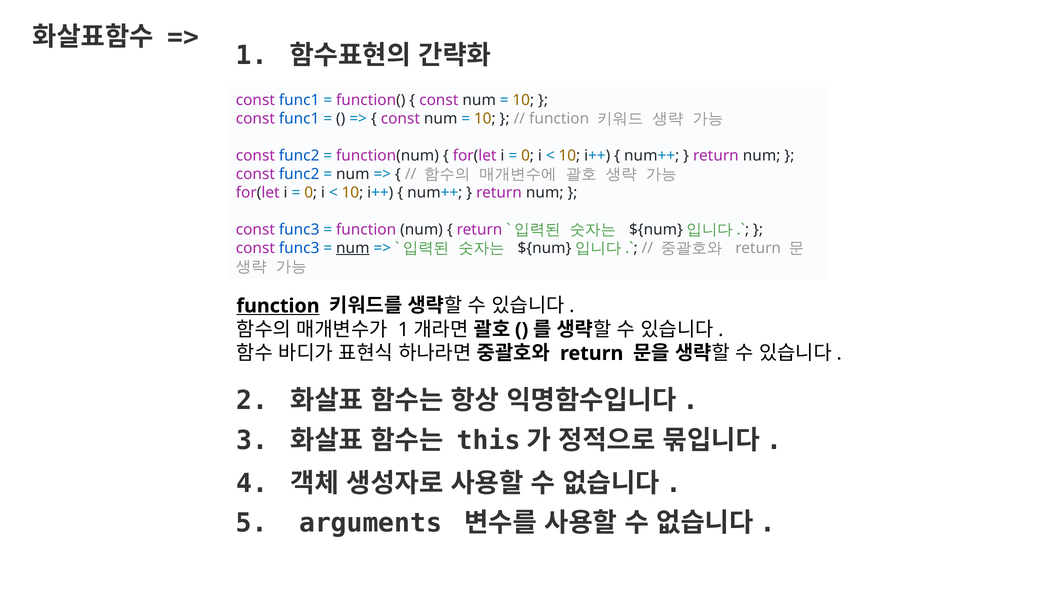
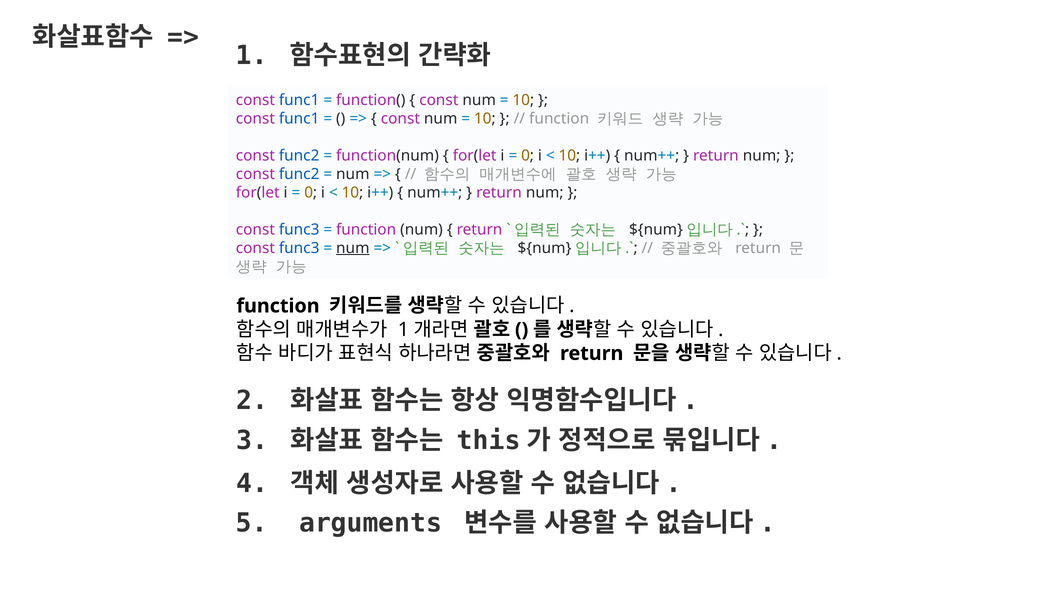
function at (278, 306) underline: present -> none
